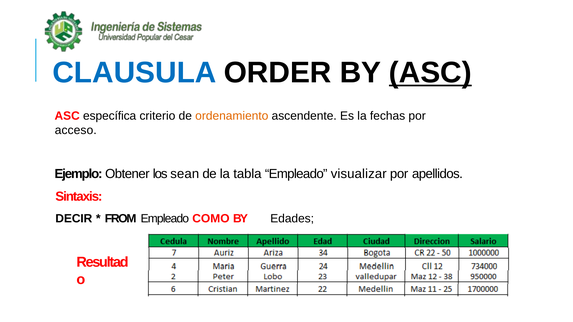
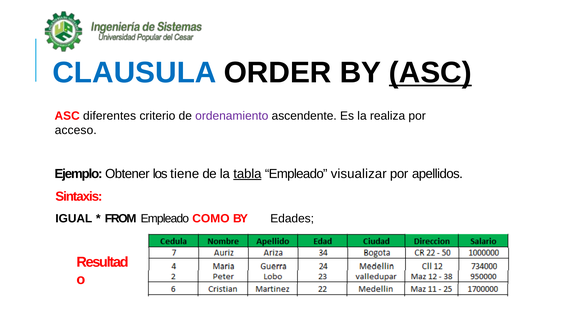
específica: específica -> diferentes
ordenamiento colour: orange -> purple
fechas: fechas -> realiza
sean: sean -> tiene
tabla underline: none -> present
DECIR: DECIR -> IGUAL
